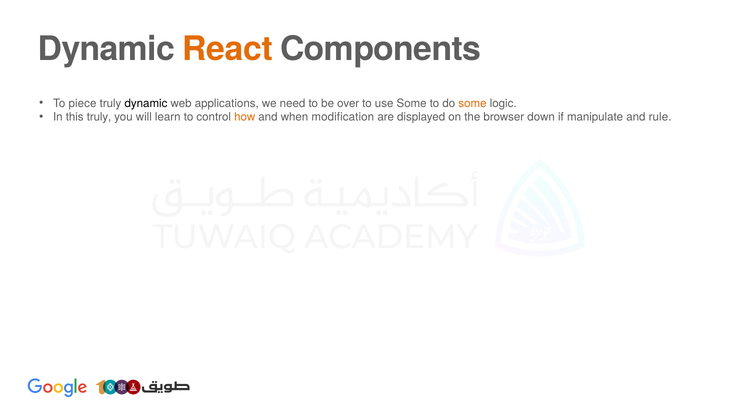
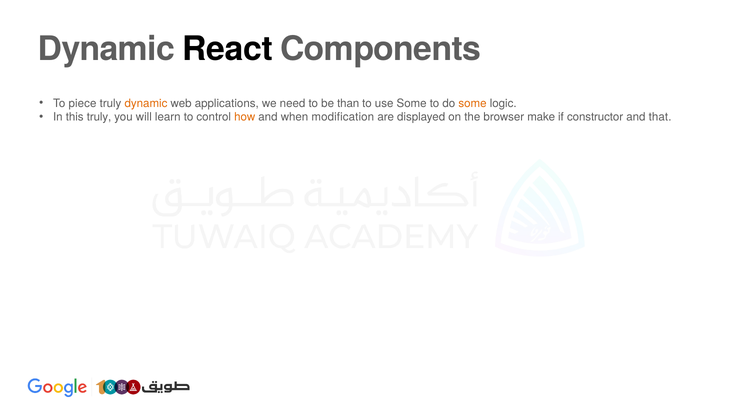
React colour: orange -> black
dynamic at (146, 103) colour: black -> orange
over: over -> than
down: down -> make
manipulate: manipulate -> constructor
rule: rule -> that
